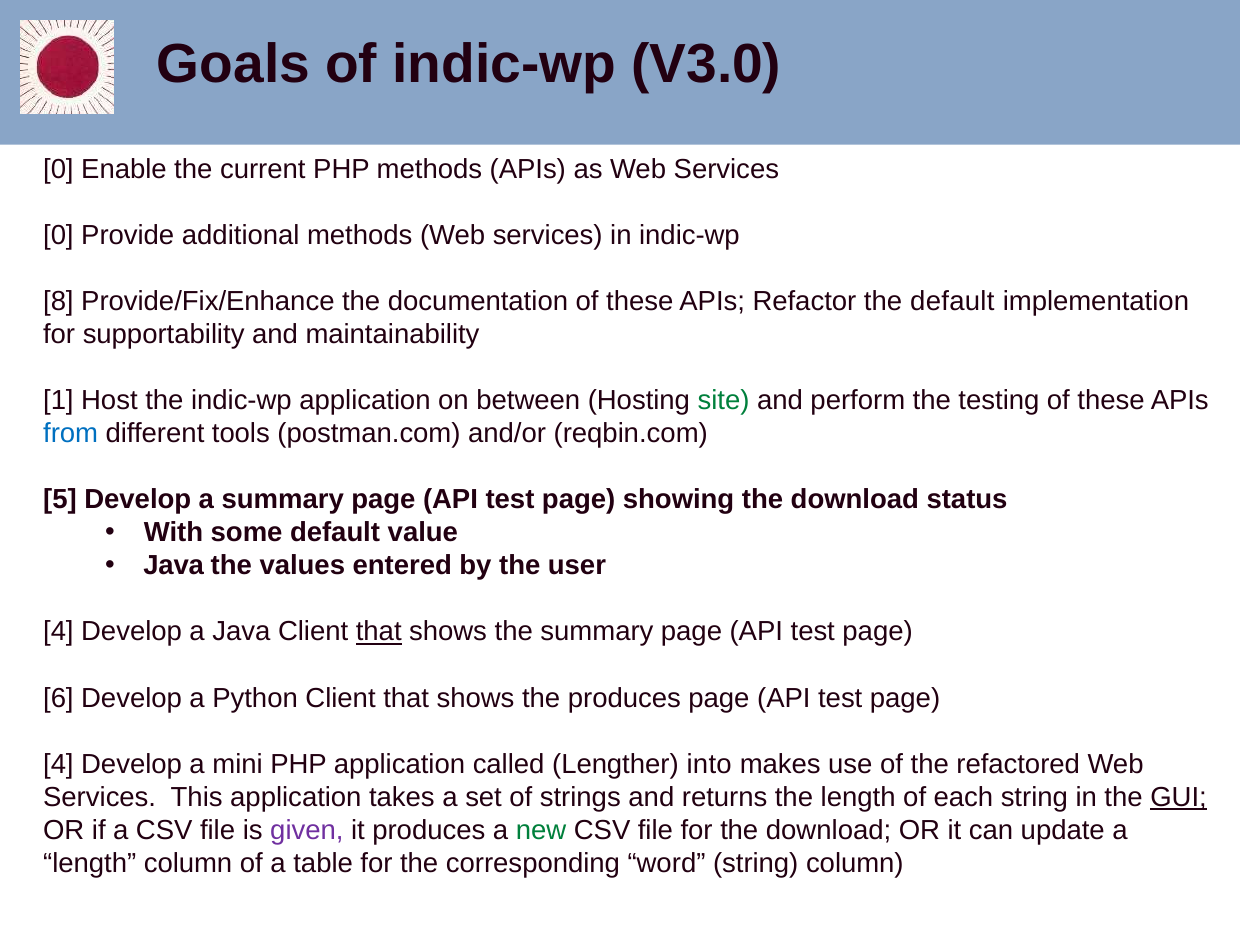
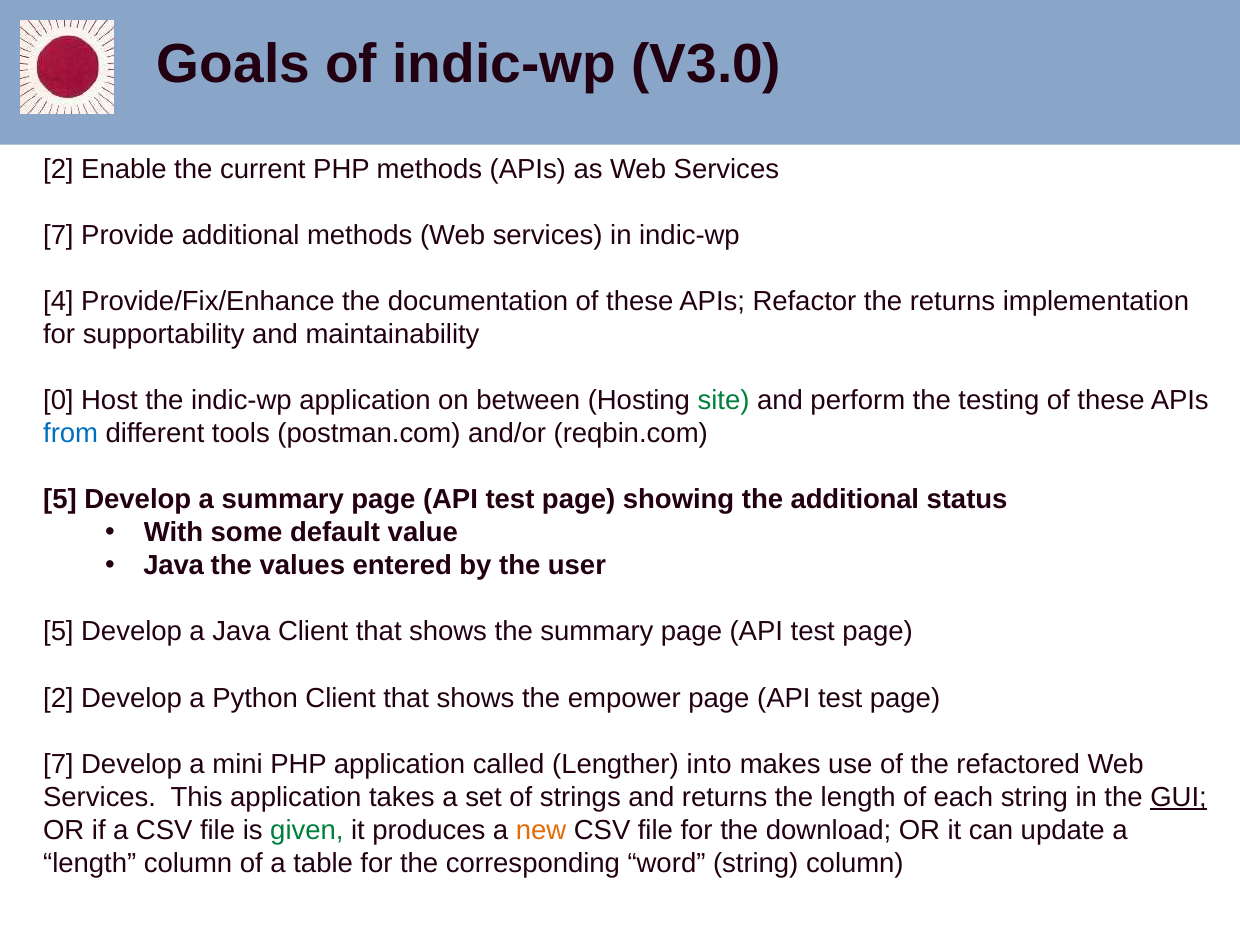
0 at (58, 169): 0 -> 2
0 at (58, 235): 0 -> 7
8: 8 -> 4
the default: default -> returns
1: 1 -> 0
showing the download: download -> additional
4 at (58, 632): 4 -> 5
that at (379, 632) underline: present -> none
6 at (58, 698): 6 -> 2
the produces: produces -> empower
4 at (58, 764): 4 -> 7
given colour: purple -> green
new colour: green -> orange
